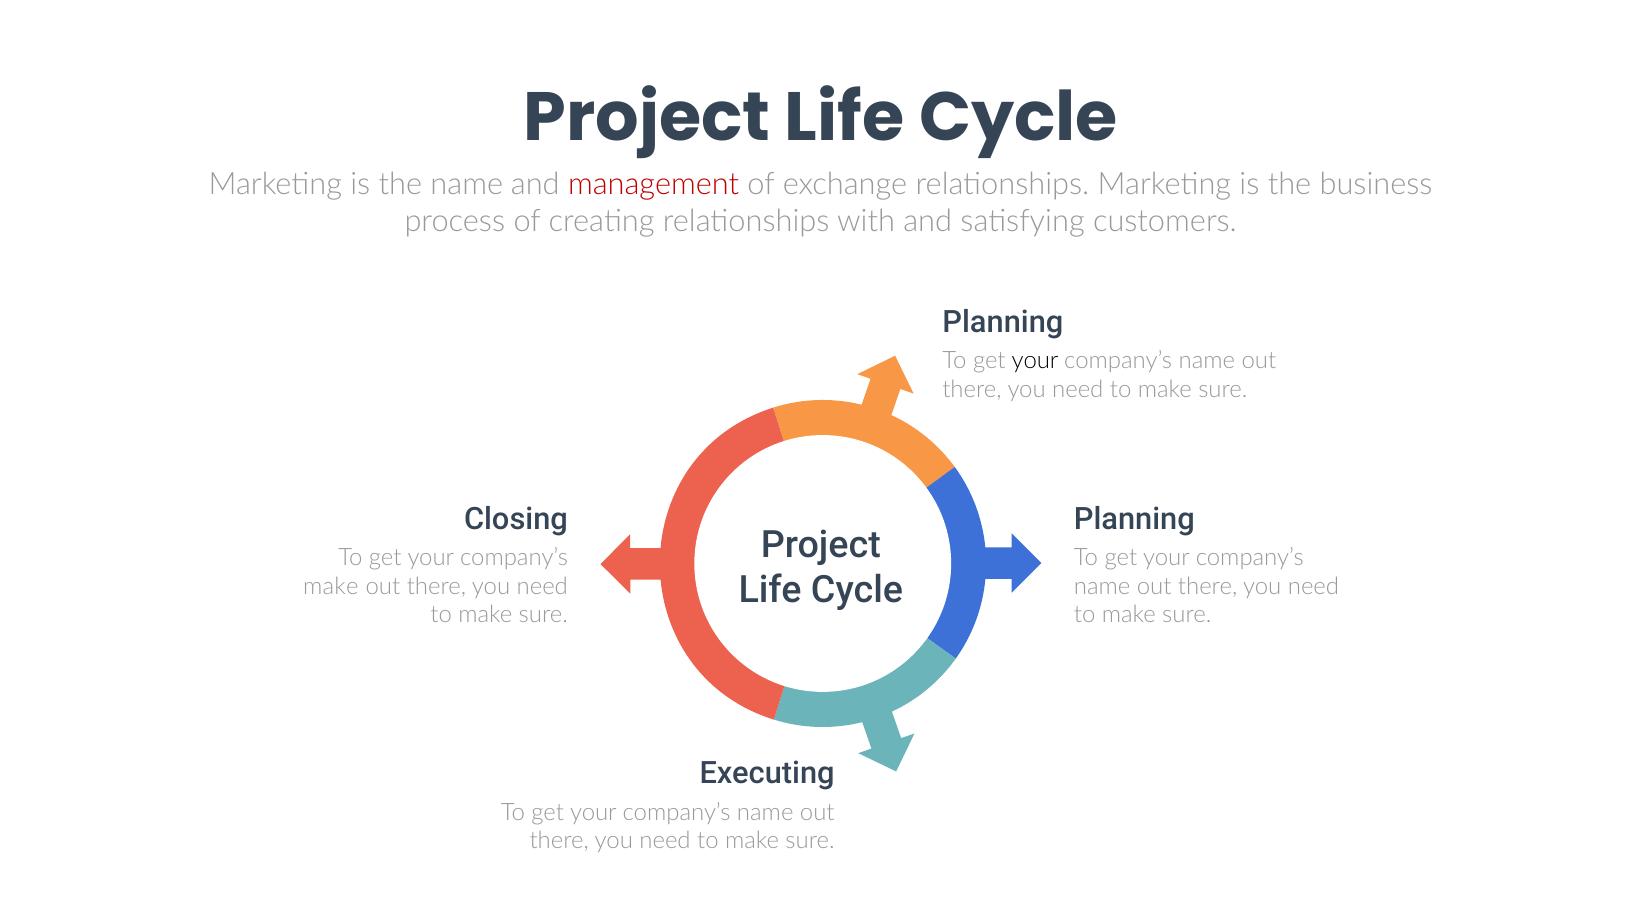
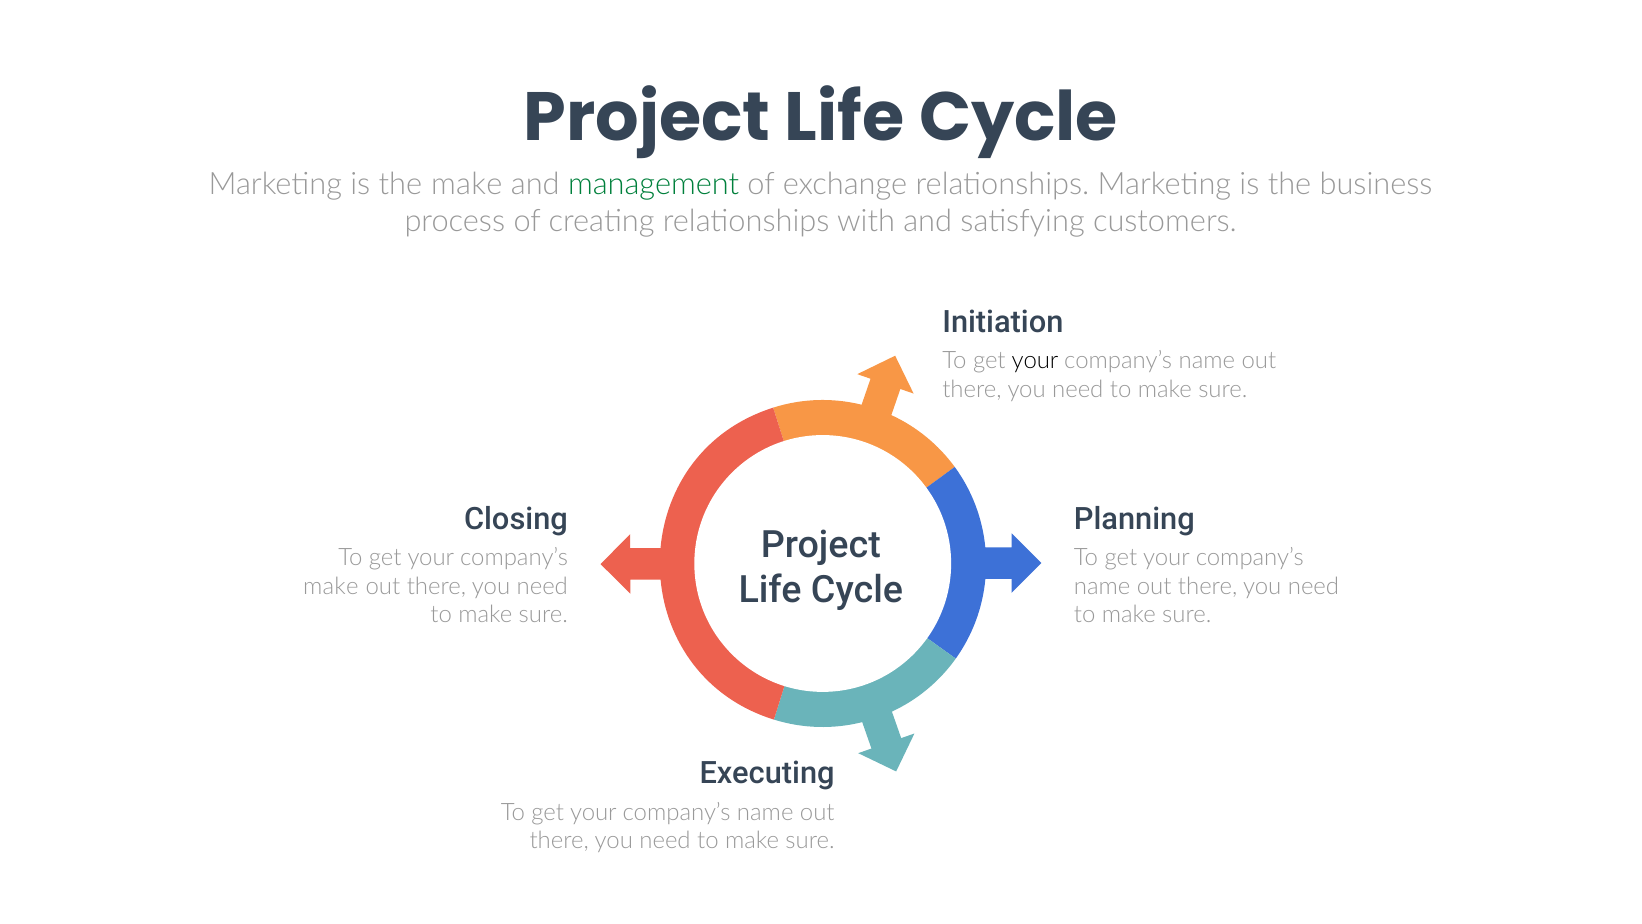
the name: name -> make
management colour: red -> green
Planning at (1003, 322): Planning -> Initiation
